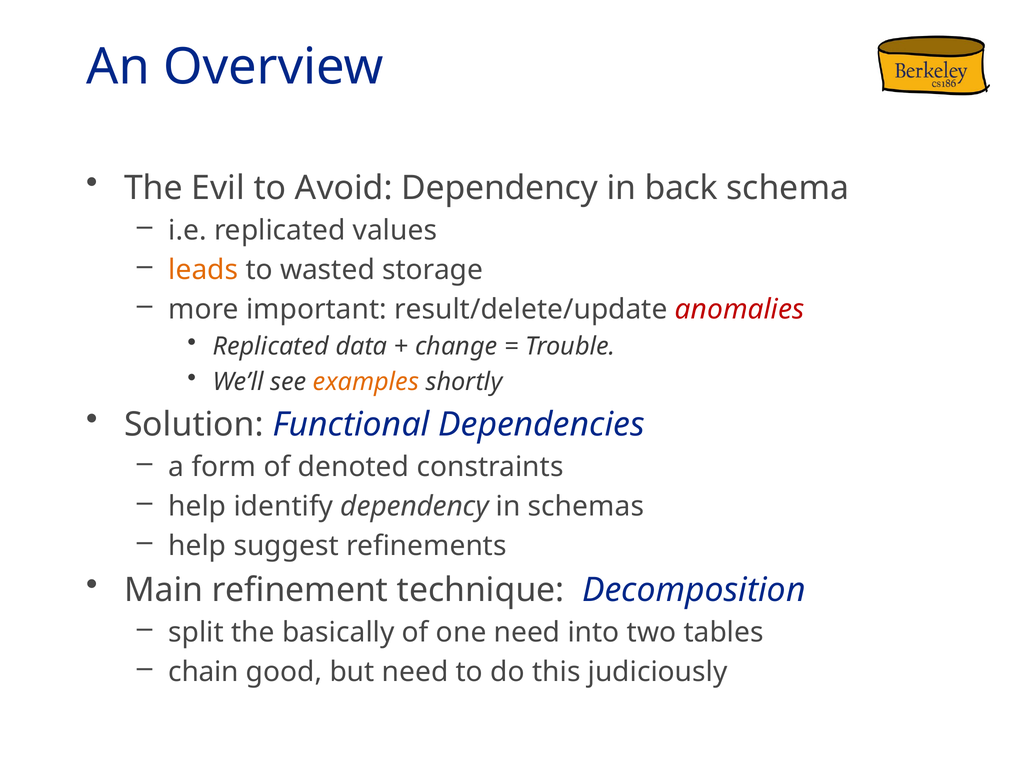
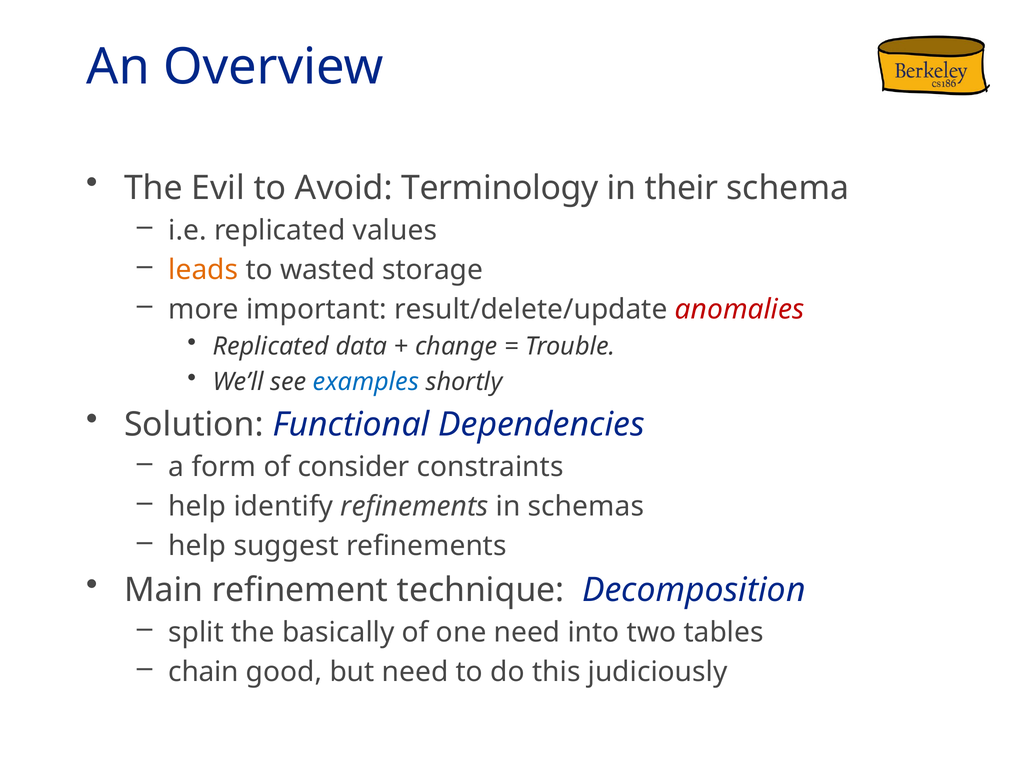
Avoid Dependency: Dependency -> Terminology
back: back -> their
examples colour: orange -> blue
denoted: denoted -> consider
identify dependency: dependency -> refinements
